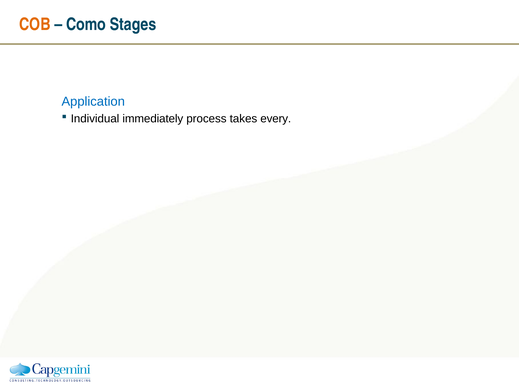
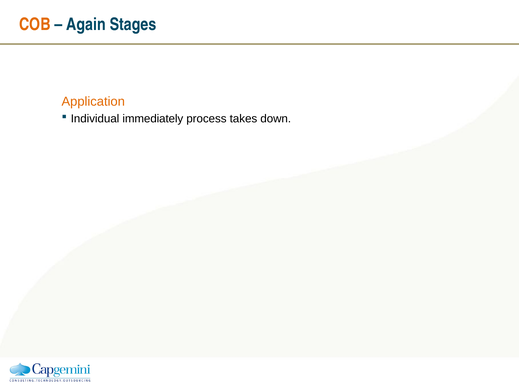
Como: Como -> Again
Application colour: blue -> orange
every: every -> down
